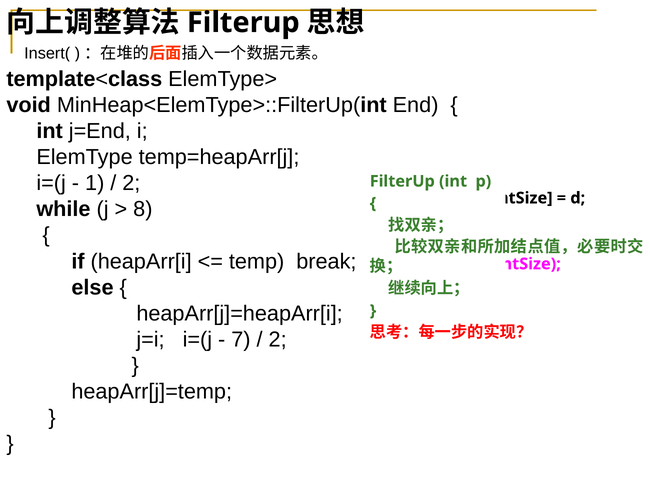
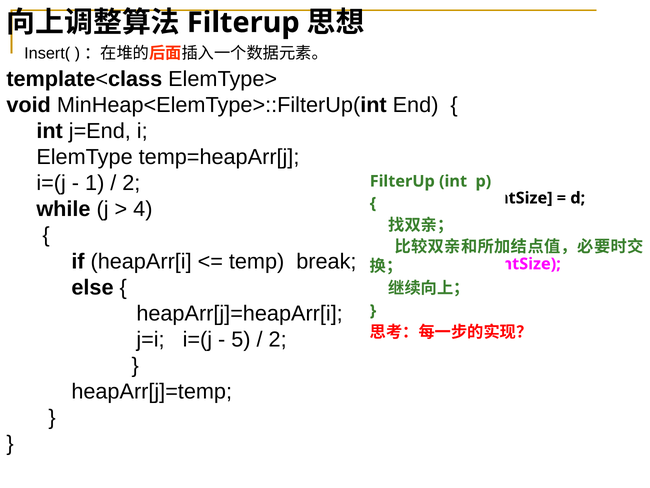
8: 8 -> 4
7: 7 -> 5
